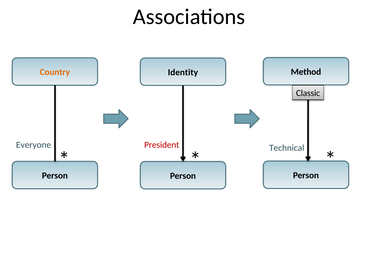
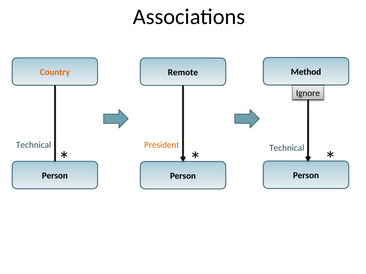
Identity: Identity -> Remote
Classic: Classic -> Ignore
Everyone at (34, 145): Everyone -> Technical
President colour: red -> orange
